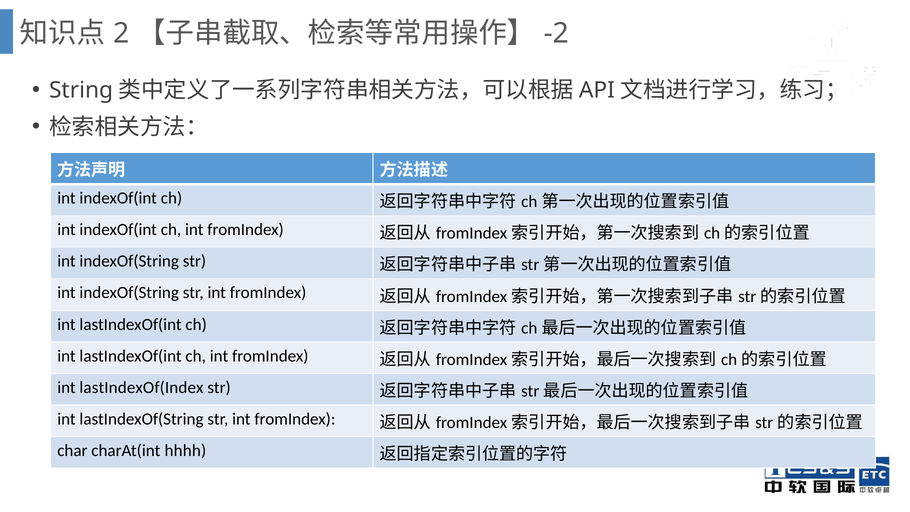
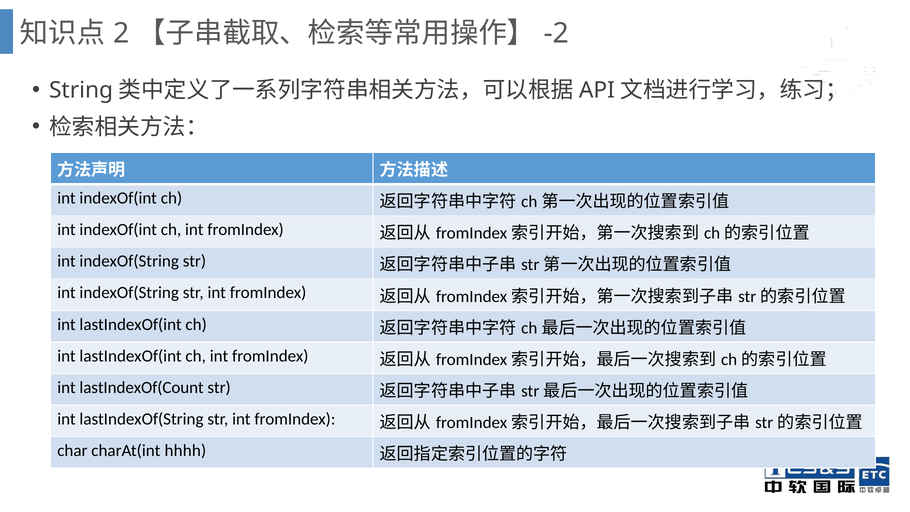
lastIndexOf(Index: lastIndexOf(Index -> lastIndexOf(Count
